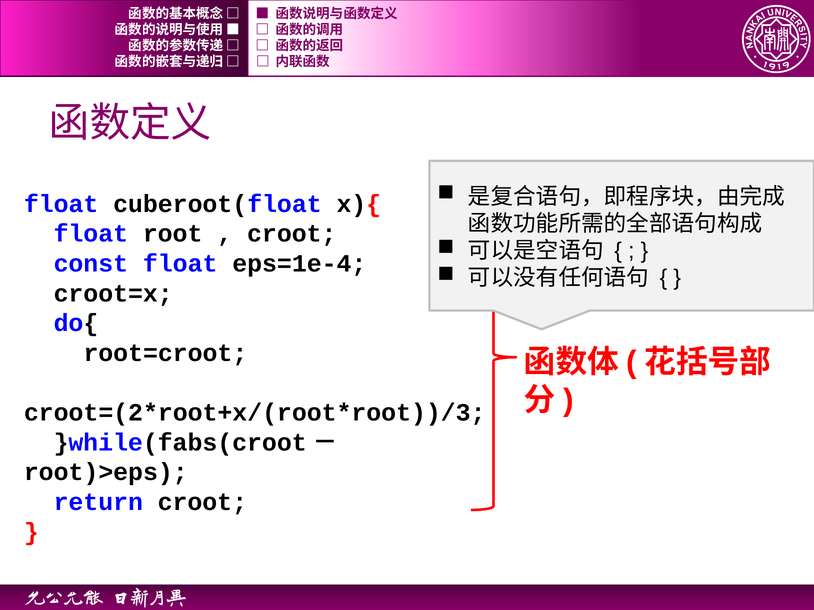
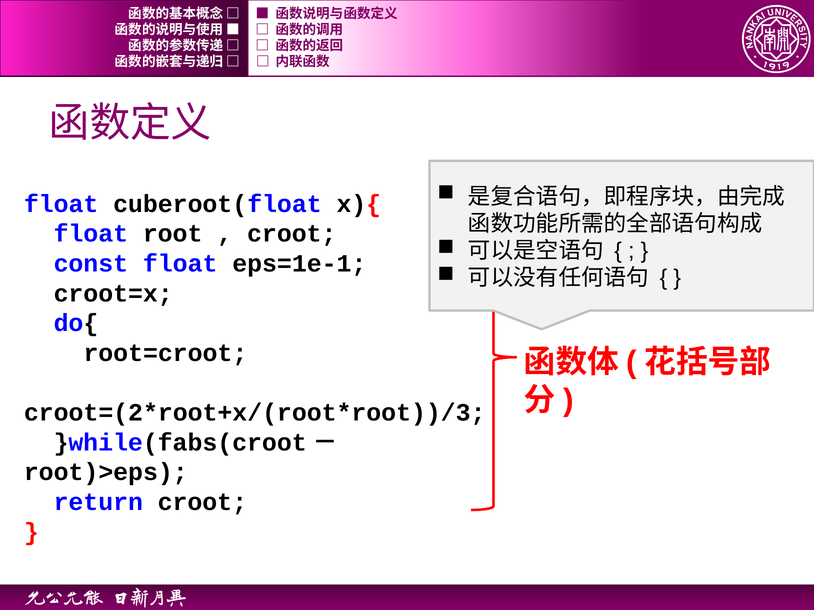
eps=1e-4: eps=1e-4 -> eps=1e-1
